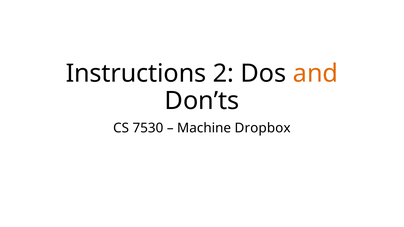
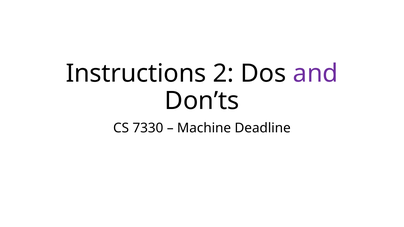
and colour: orange -> purple
7530: 7530 -> 7330
Dropbox: Dropbox -> Deadline
